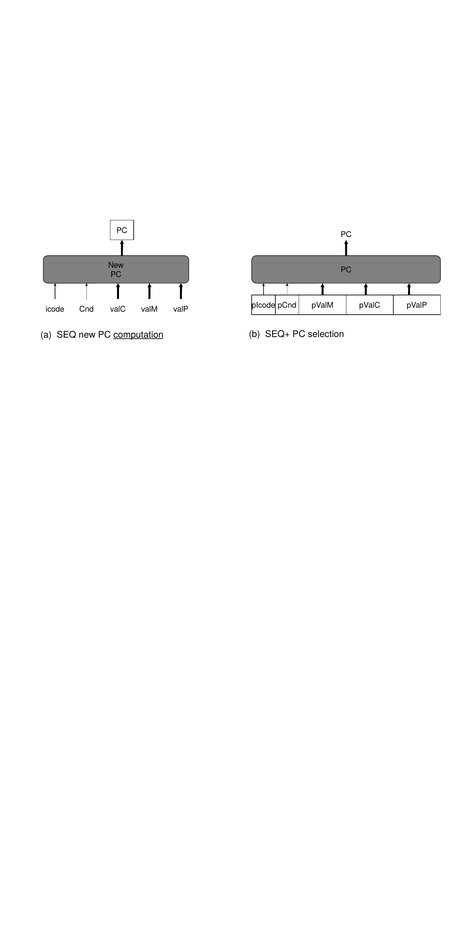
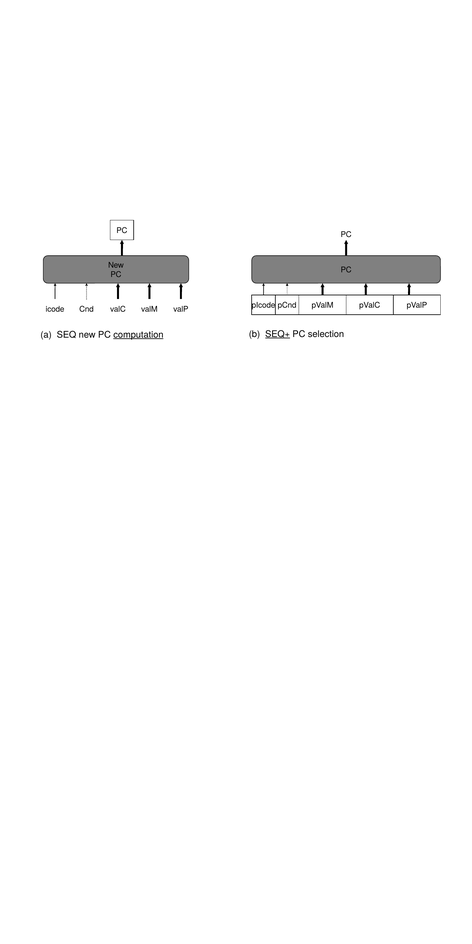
SEQ+ underline: none -> present
